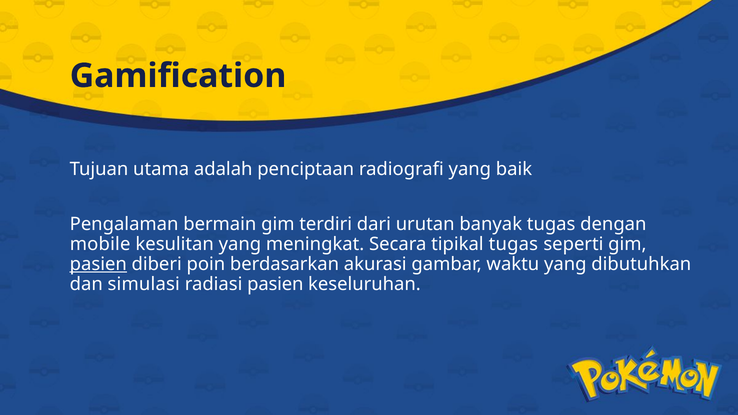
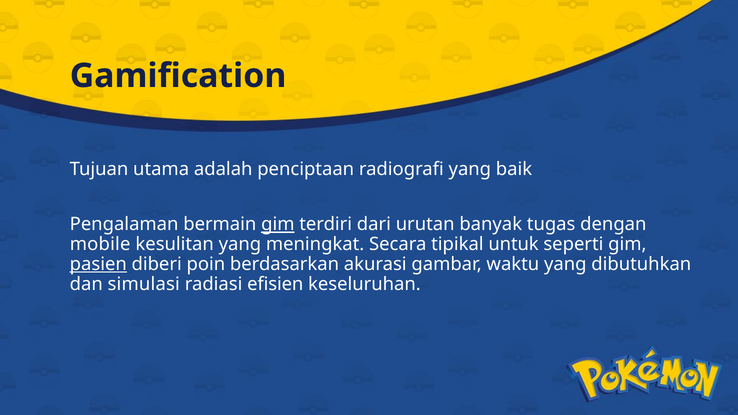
gim at (278, 224) underline: none -> present
tipikal tugas: tugas -> untuk
radiasi pasien: pasien -> efisien
